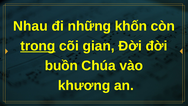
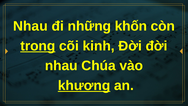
gian: gian -> kinh
buồn at (61, 66): buồn -> nhau
khương underline: none -> present
